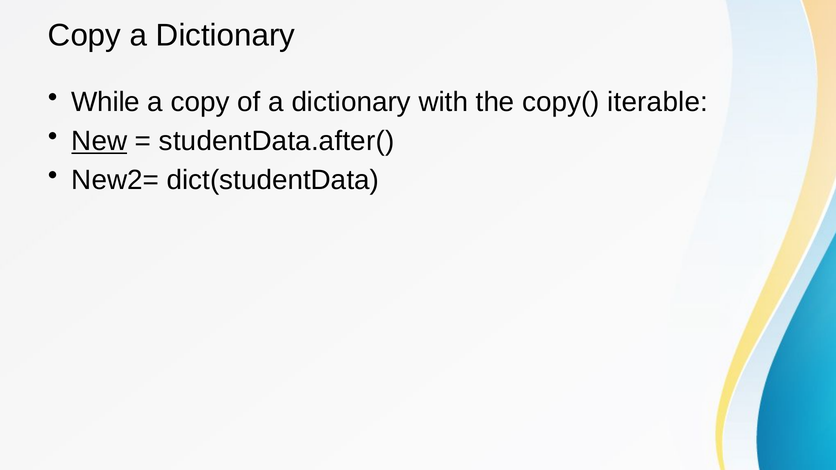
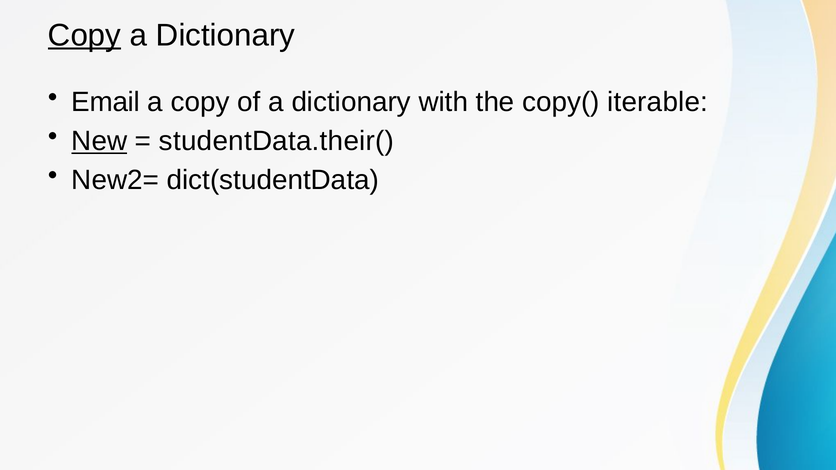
Copy at (85, 35) underline: none -> present
While: While -> Email
studentData.after(: studentData.after( -> studentData.their(
